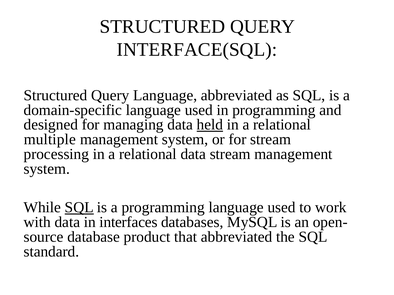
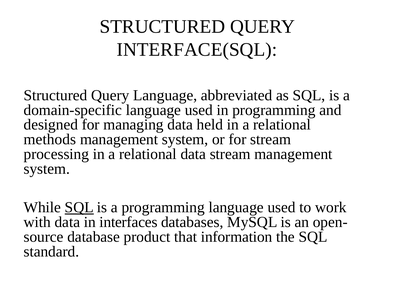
held underline: present -> none
multiple: multiple -> methods
that abbreviated: abbreviated -> information
